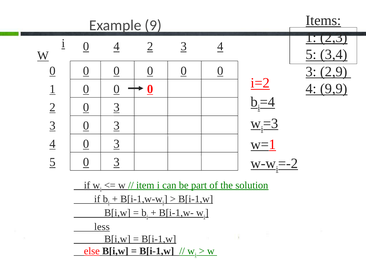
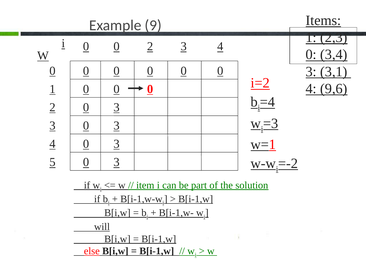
i 0 4: 4 -> 0
5 at (311, 55): 5 -> 0
2,9: 2,9 -> 3,1
9,9: 9,9 -> 9,6
less: less -> will
